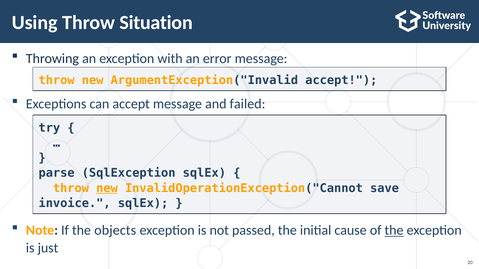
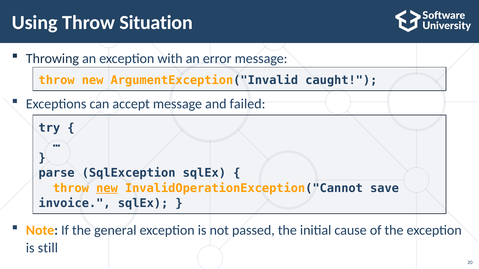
ArgumentException("Invalid accept: accept -> caught
objects: objects -> general
the at (394, 231) underline: present -> none
just: just -> still
